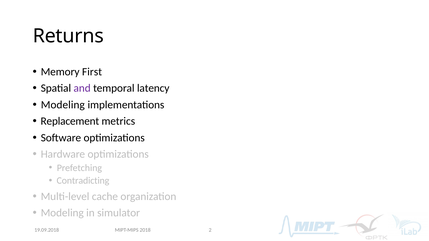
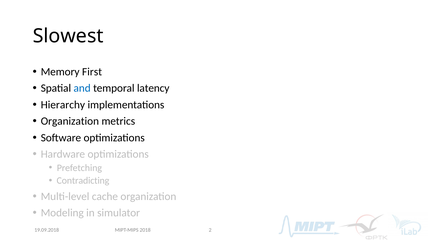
Returns: Returns -> Slowest
and colour: purple -> blue
Modeling at (63, 105): Modeling -> Hierarchy
Replacement at (70, 121): Replacement -> Organization
